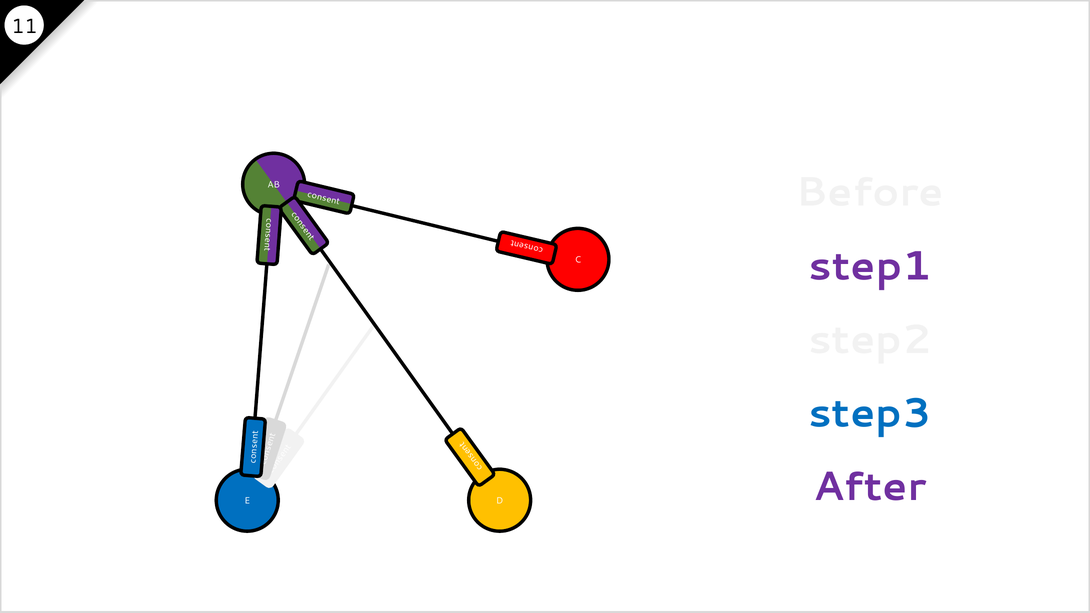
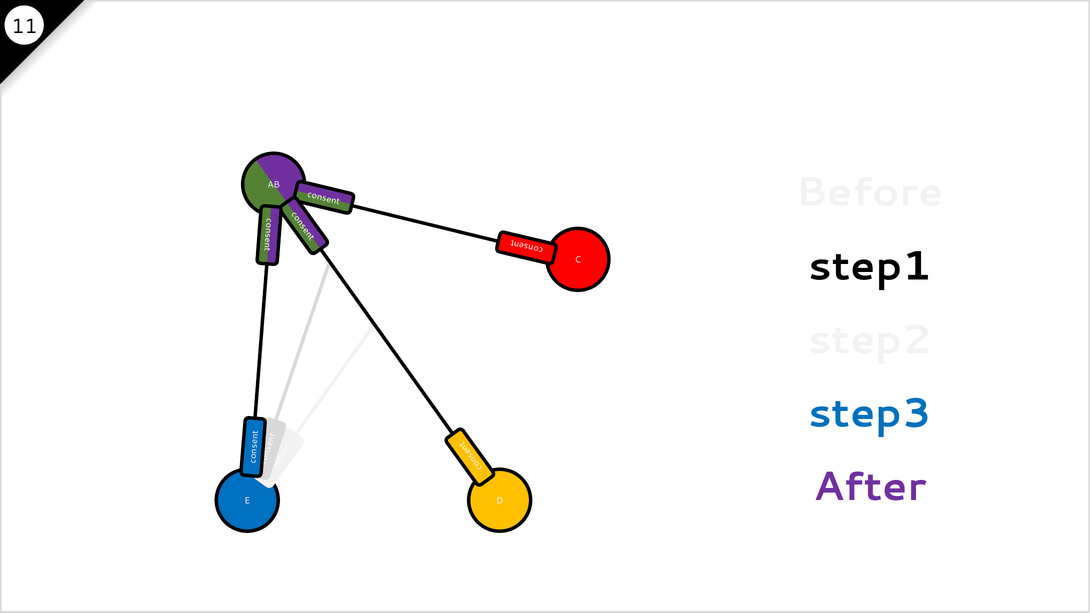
step1 colour: purple -> black
